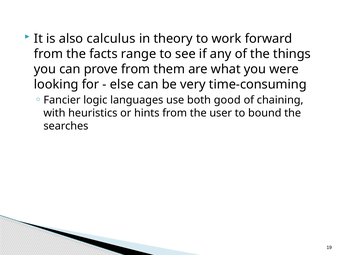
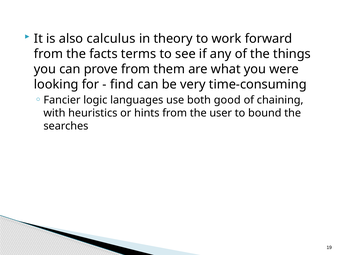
range: range -> terms
else: else -> find
